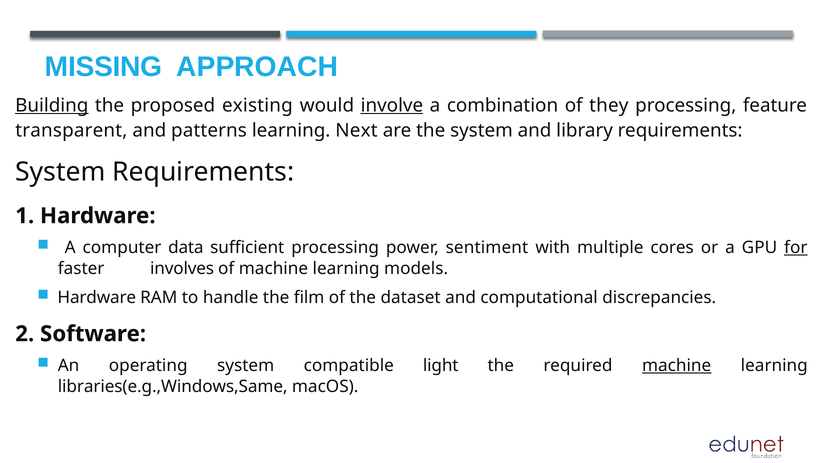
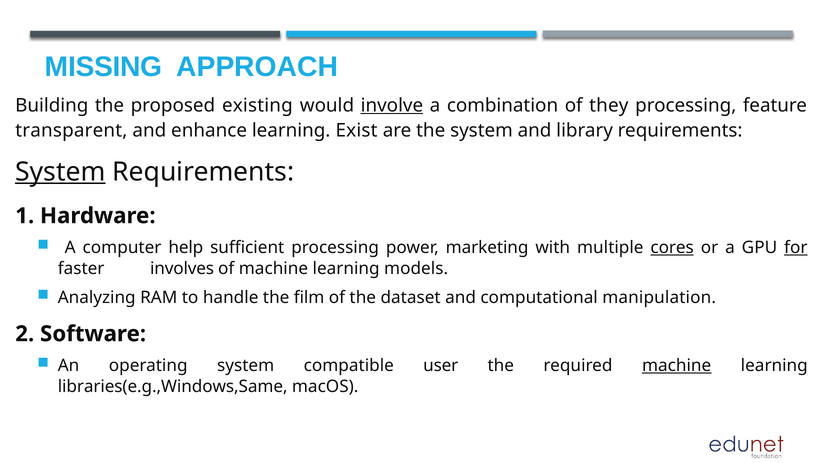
Building underline: present -> none
patterns: patterns -> enhance
Next: Next -> Exist
System at (60, 172) underline: none -> present
data: data -> help
sentiment: sentiment -> marketing
cores underline: none -> present
Hardware at (97, 297): Hardware -> Analyzing
discrepancies: discrepancies -> manipulation
light: light -> user
